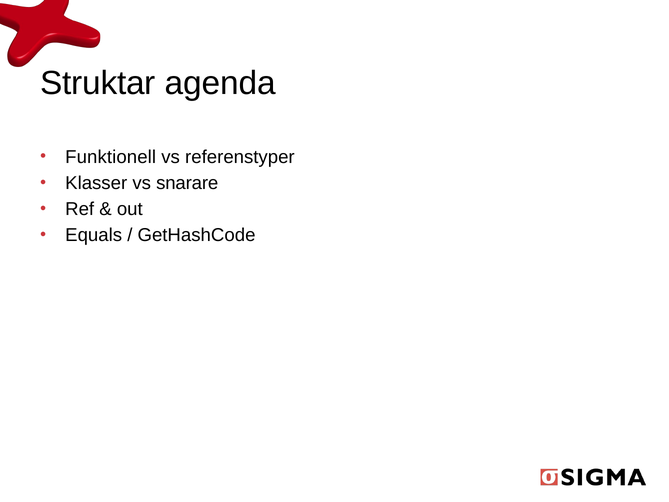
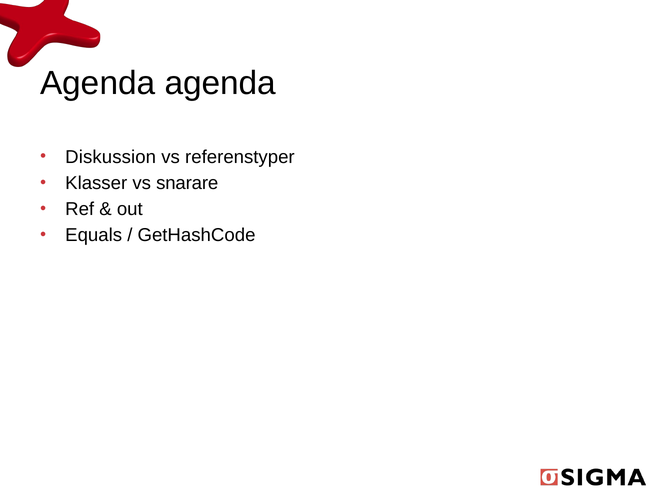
Struktar at (98, 83): Struktar -> Agenda
Funktionell: Funktionell -> Diskussion
